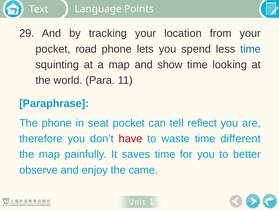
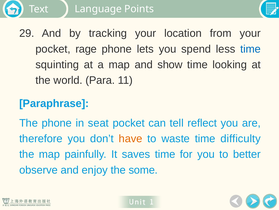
road: road -> rage
have colour: red -> orange
different: different -> difficulty
came: came -> some
